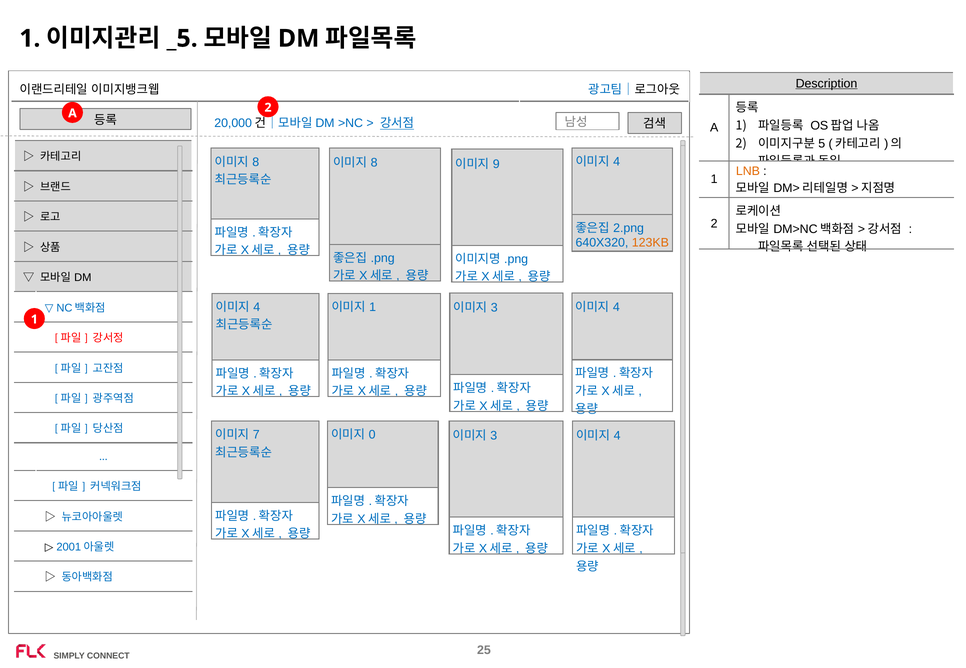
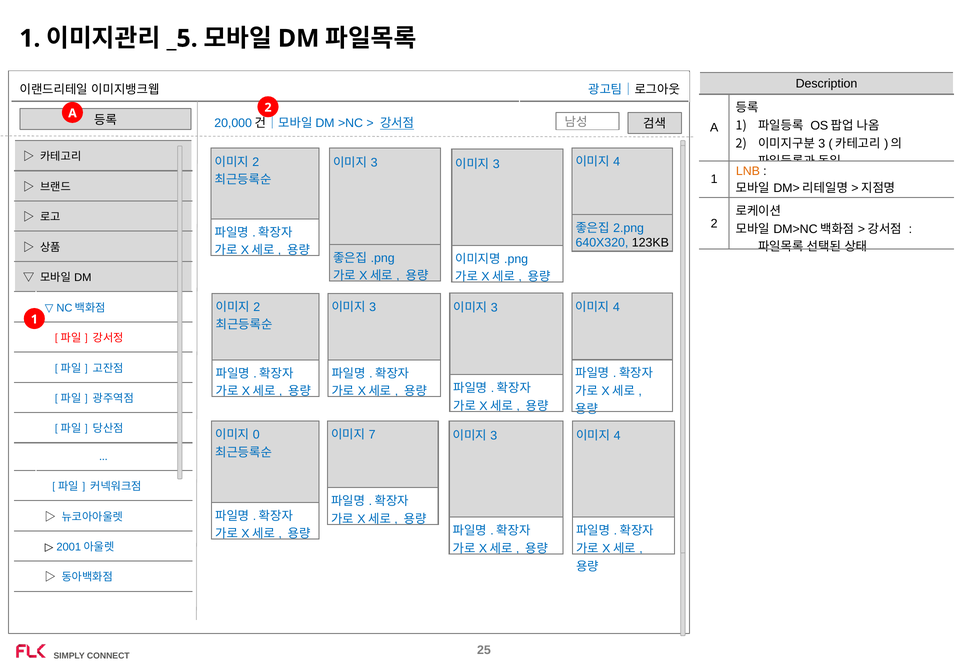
Description underline: present -> none
5 at (822, 144): 5 -> 3
8 at (256, 162): 8 -> 2
8 at (374, 163): 8 -> 3
9 at (496, 164): 9 -> 3
123KB colour: orange -> black
4 at (257, 307): 4 -> 2
1 at (373, 307): 1 -> 3
7: 7 -> 0
0: 0 -> 7
